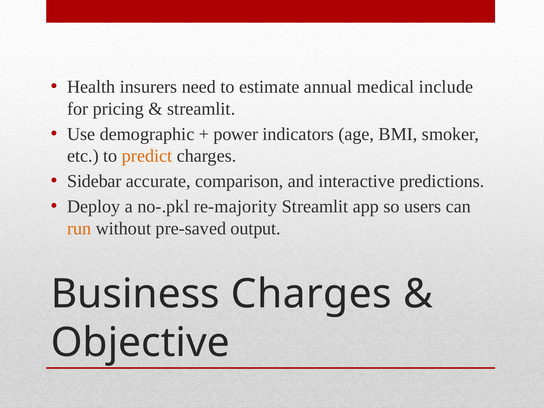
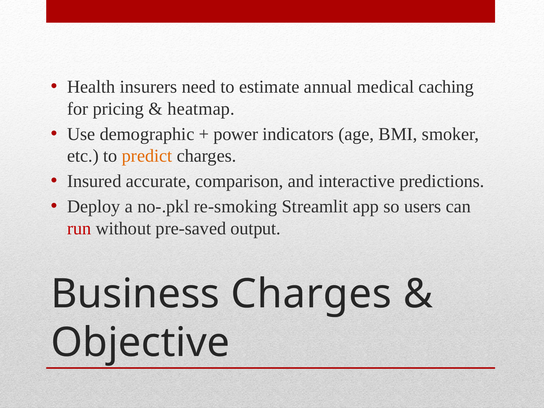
include: include -> caching
streamlit at (201, 109): streamlit -> heatmap
Sidebar: Sidebar -> Insured
re-majority: re-majority -> re-smoking
run colour: orange -> red
